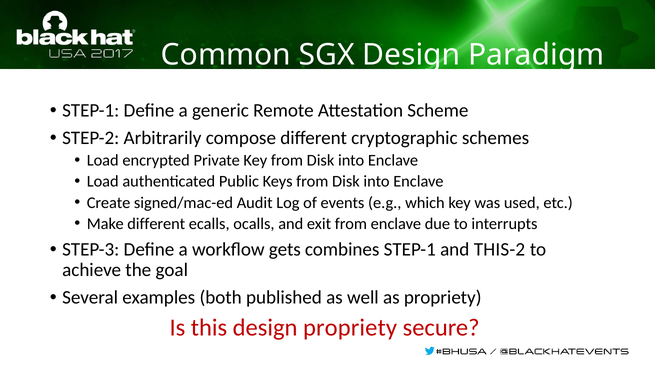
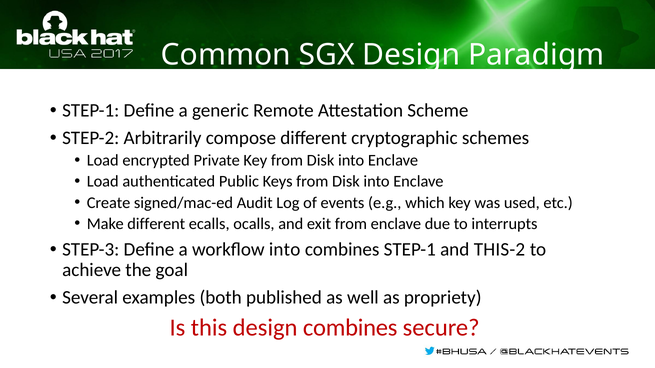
workflow gets: gets -> into
design propriety: propriety -> combines
